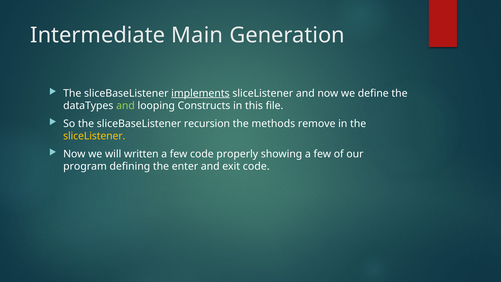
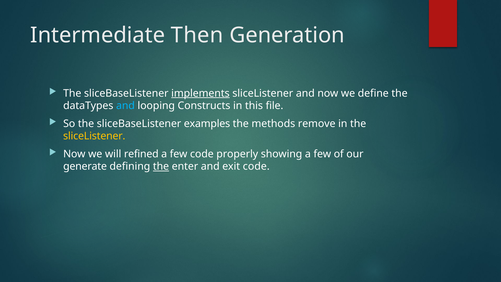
Main: Main -> Then
and at (125, 106) colour: light green -> light blue
recursion: recursion -> examples
written: written -> refined
program: program -> generate
the at (161, 166) underline: none -> present
